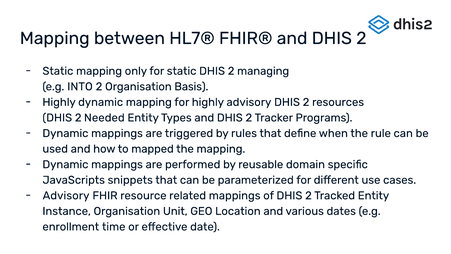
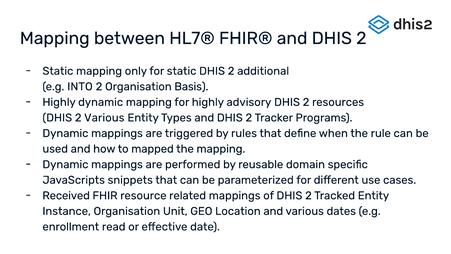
managing: managing -> additional
2 Needed: Needed -> Various
Advisory at (66, 195): Advisory -> Received
time: time -> read
